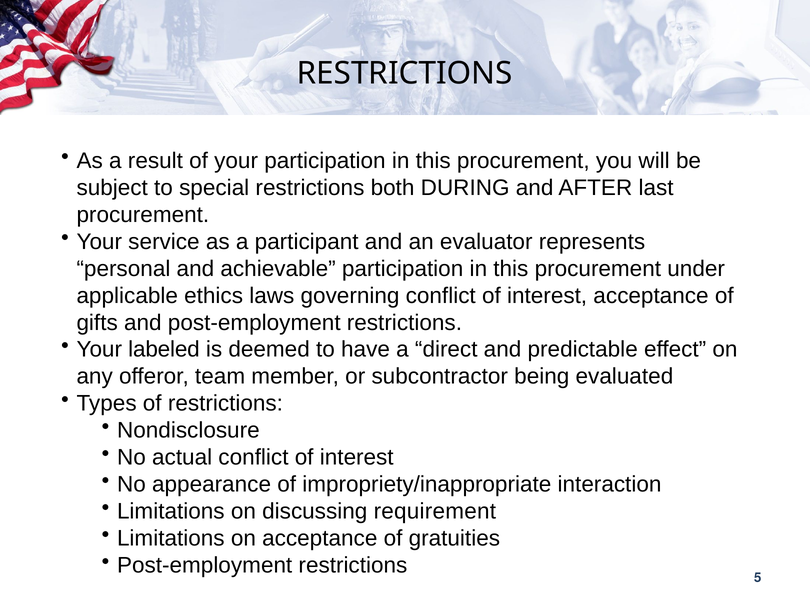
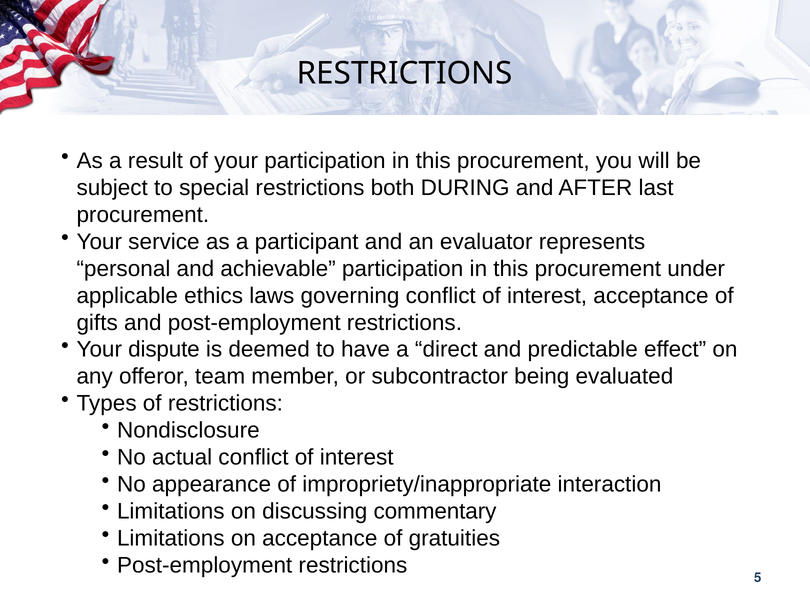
labeled: labeled -> dispute
requirement: requirement -> commentary
